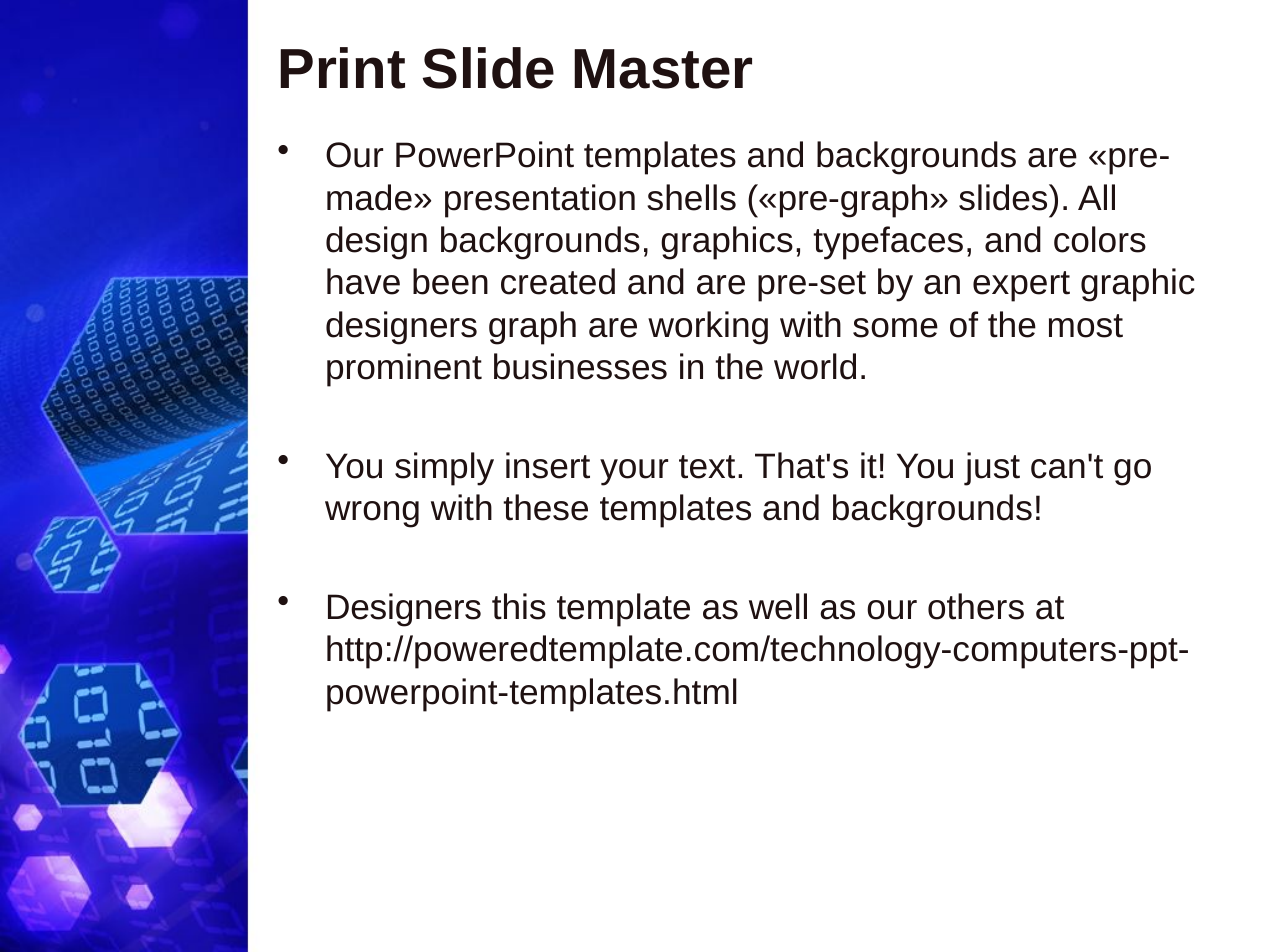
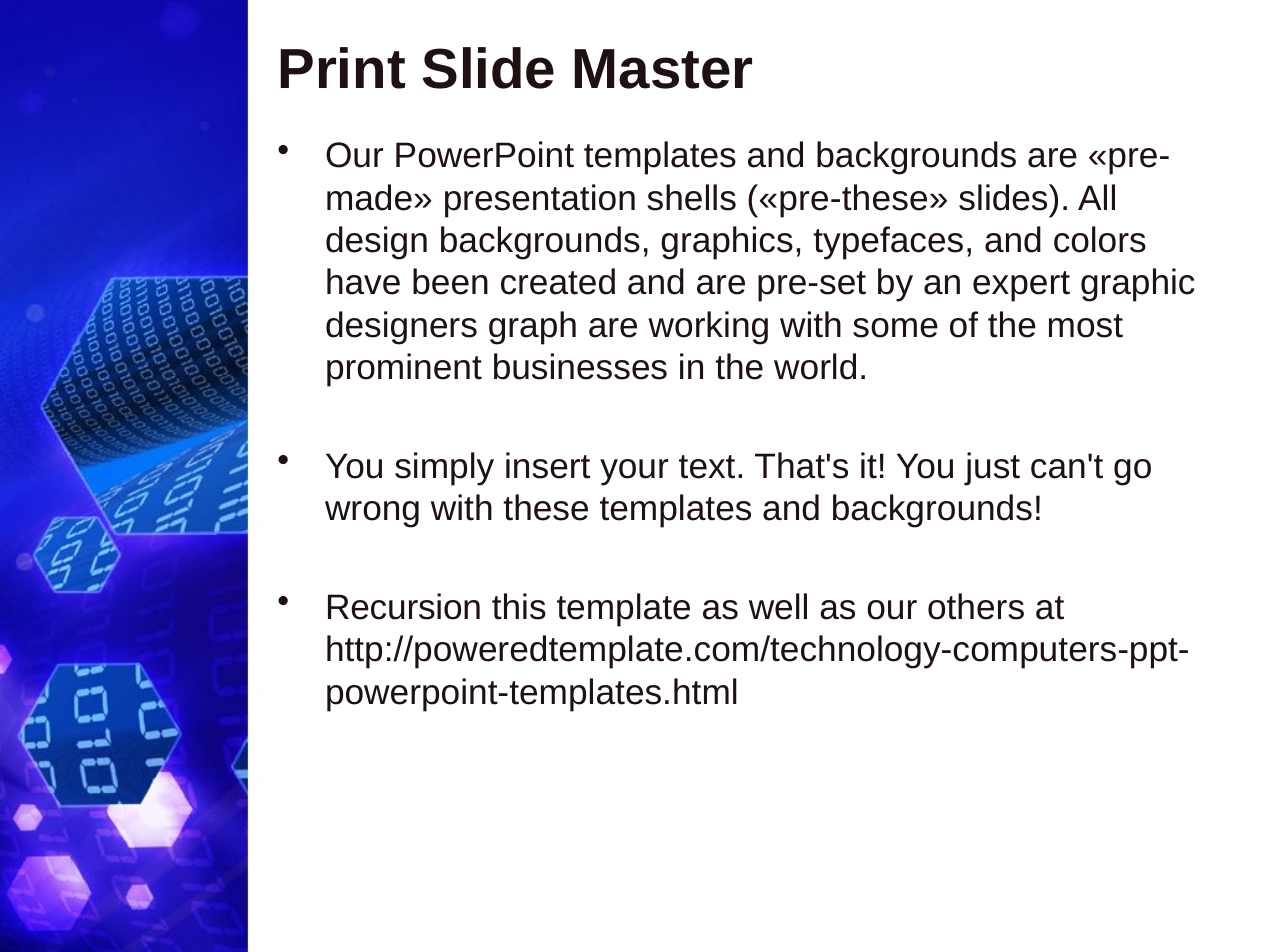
pre-graph: pre-graph -> pre-these
Designers at (404, 608): Designers -> Recursion
